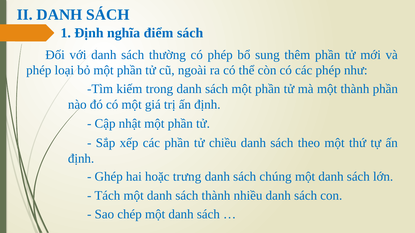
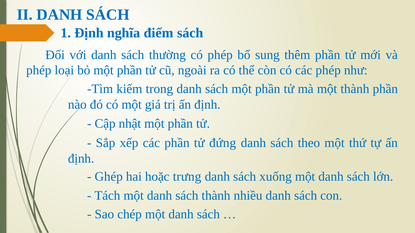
chiều: chiều -> đứng
chúng: chúng -> xuống
